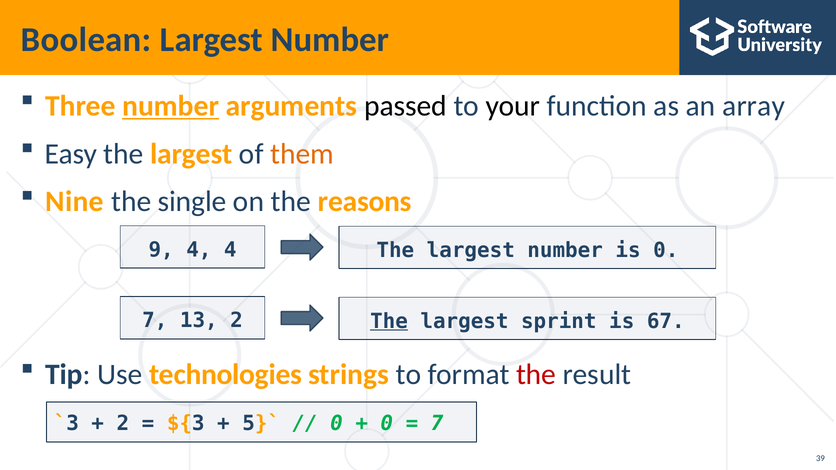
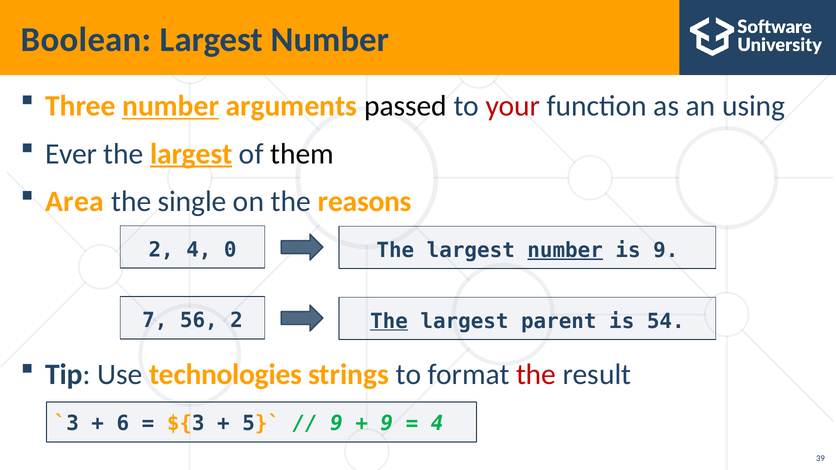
your colour: black -> red
array: array -> using
Easy: Easy -> Ever
largest at (191, 154) underline: none -> present
them colour: orange -> black
Nine: Nine -> Area
9 at (161, 250): 9 -> 2
4 4: 4 -> 0
number at (565, 250) underline: none -> present
is 0: 0 -> 9
13: 13 -> 56
sprint: sprint -> parent
67: 67 -> 54
2 at (123, 424): 2 -> 6
0 at (337, 424): 0 -> 9
0 at (387, 424): 0 -> 9
7 at (437, 424): 7 -> 4
